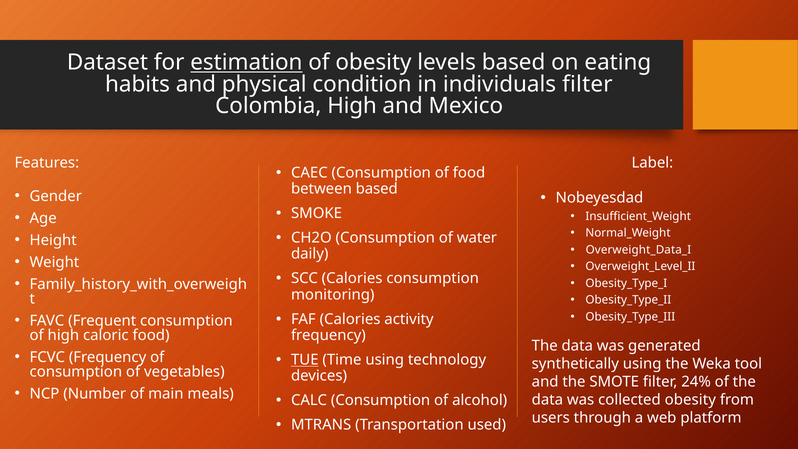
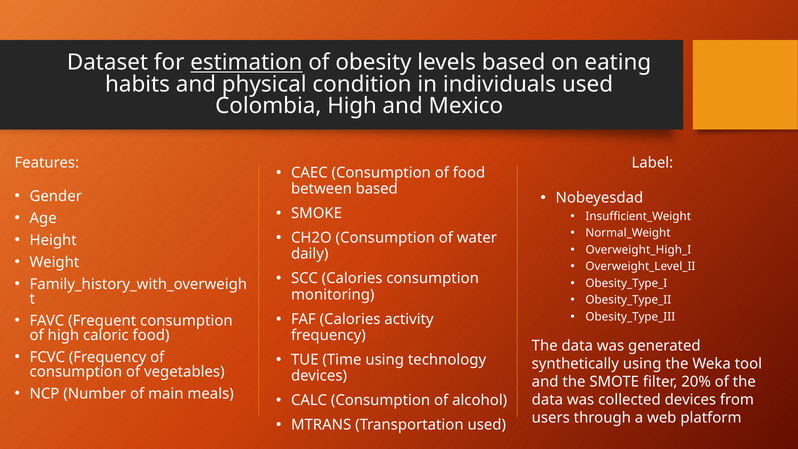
individuals filter: filter -> used
Overweight_Data_I: Overweight_Data_I -> Overweight_High_I
TUE underline: present -> none
24%: 24% -> 20%
collected obesity: obesity -> devices
